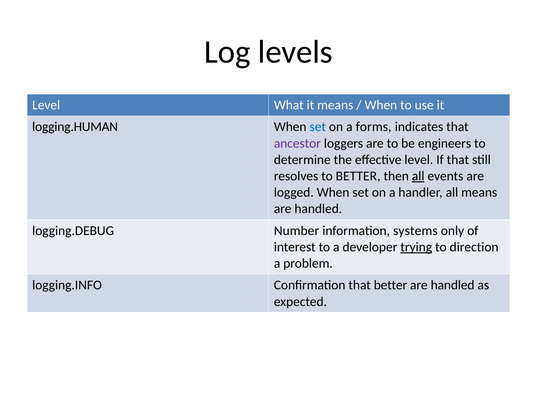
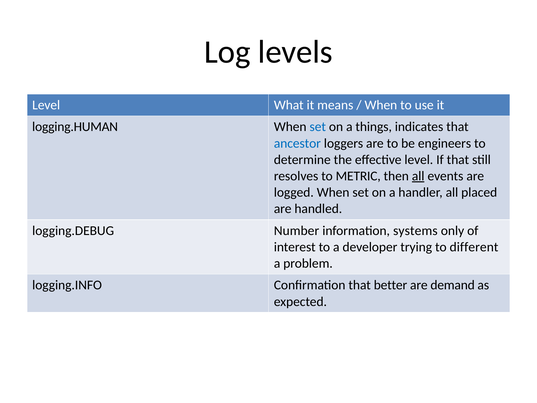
forms: forms -> things
ancestor colour: purple -> blue
to BETTER: BETTER -> METRIC
all means: means -> placed
trying underline: present -> none
direction: direction -> different
handled at (453, 285): handled -> demand
